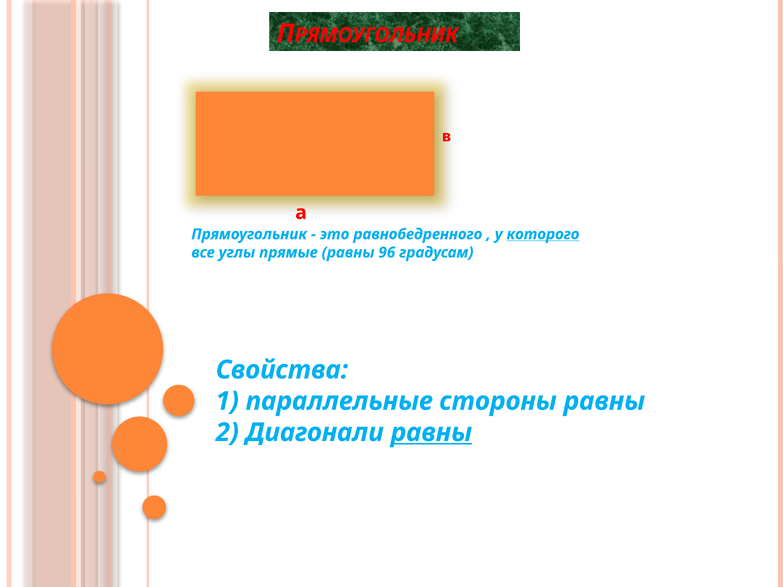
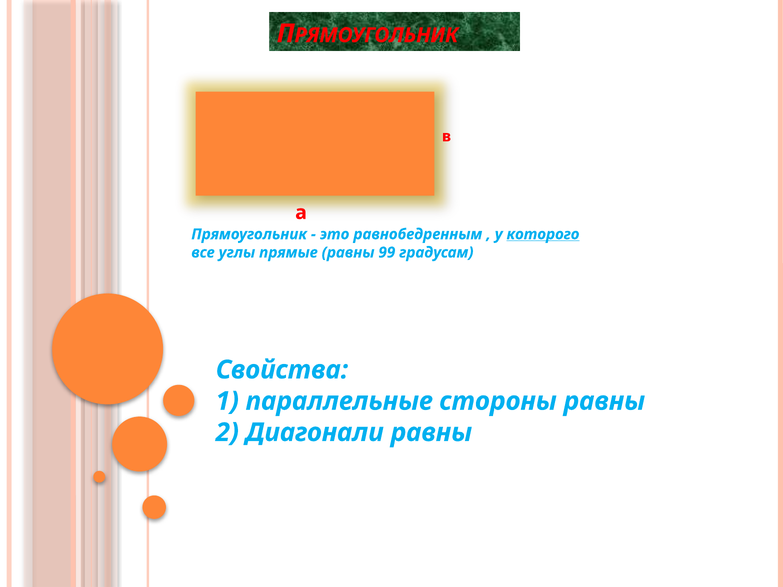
равнобедренного: равнобедренного -> равнобедренным
96: 96 -> 99
равны at (431, 433) underline: present -> none
